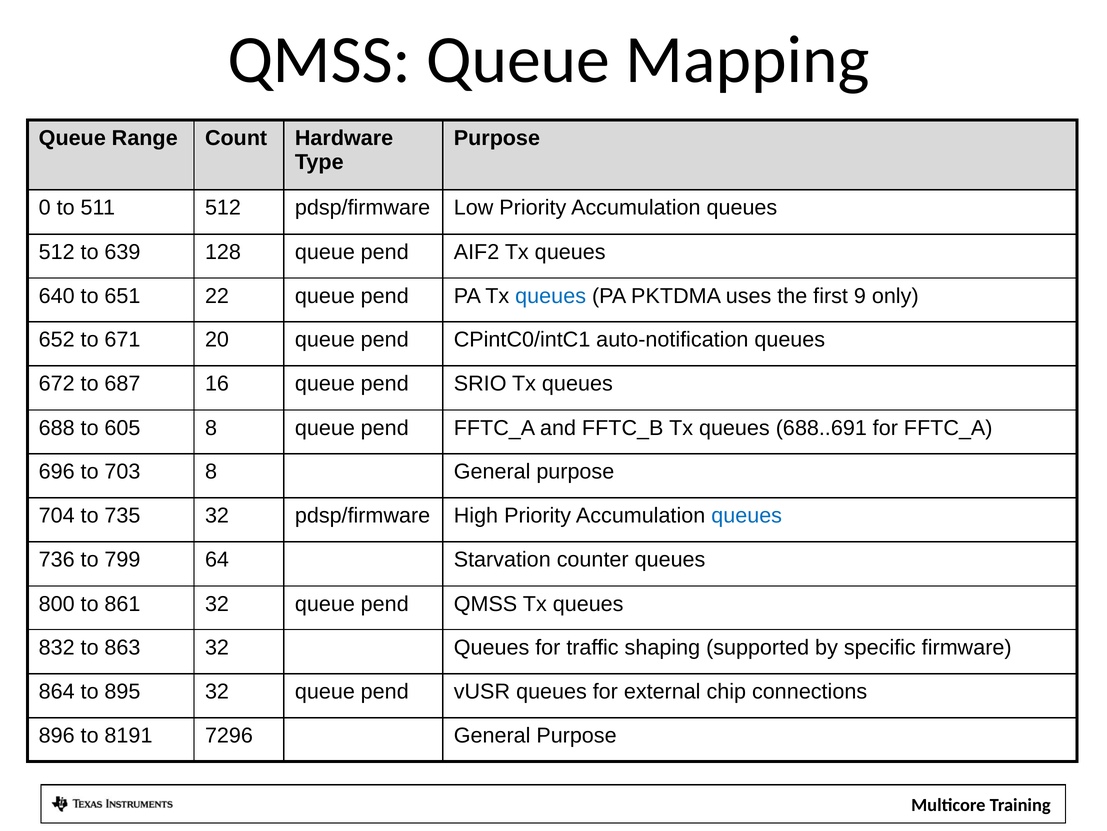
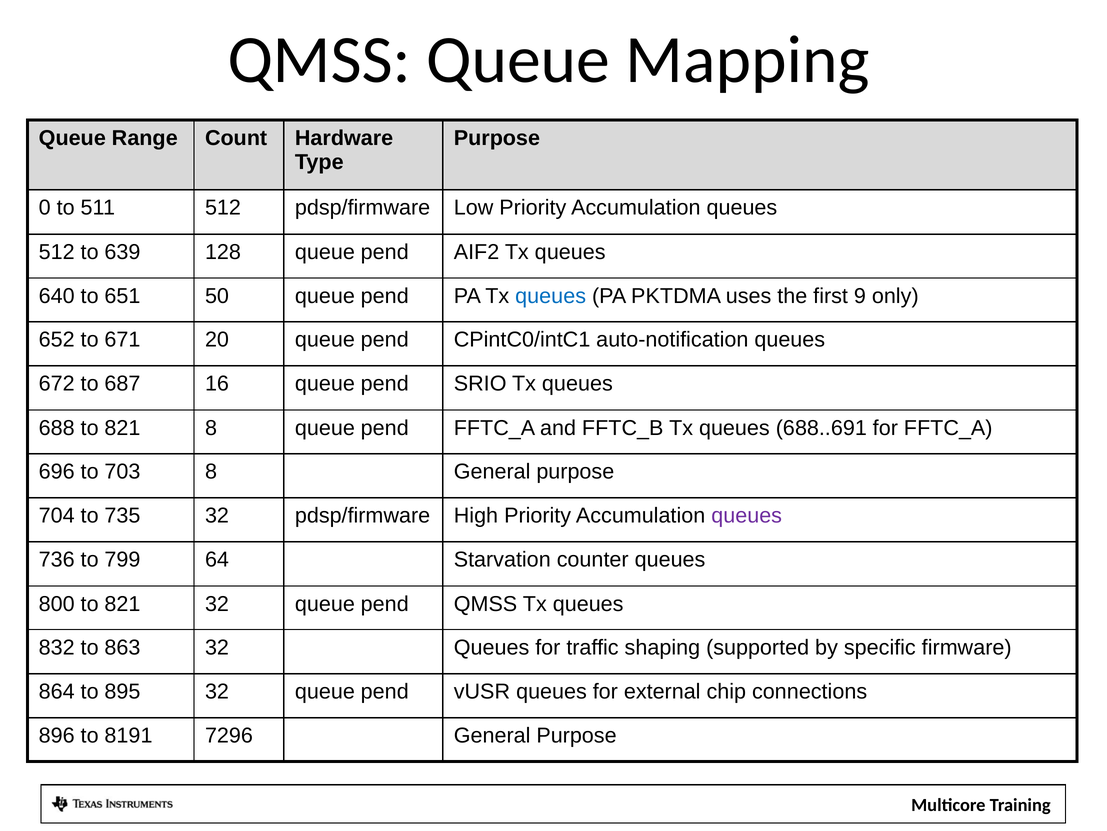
22: 22 -> 50
688 to 605: 605 -> 821
queues at (747, 515) colour: blue -> purple
800 to 861: 861 -> 821
